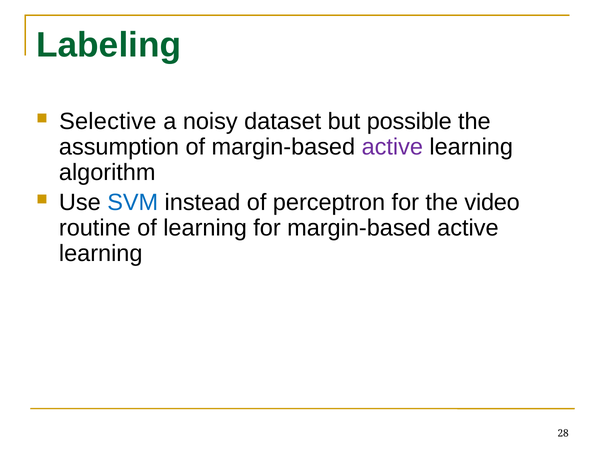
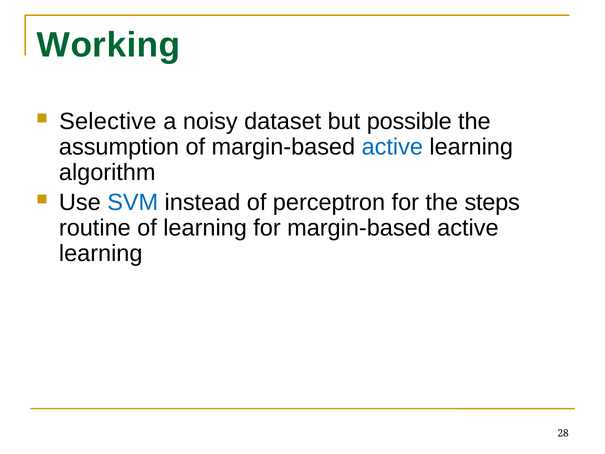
Labeling: Labeling -> Working
active at (392, 147) colour: purple -> blue
video: video -> steps
